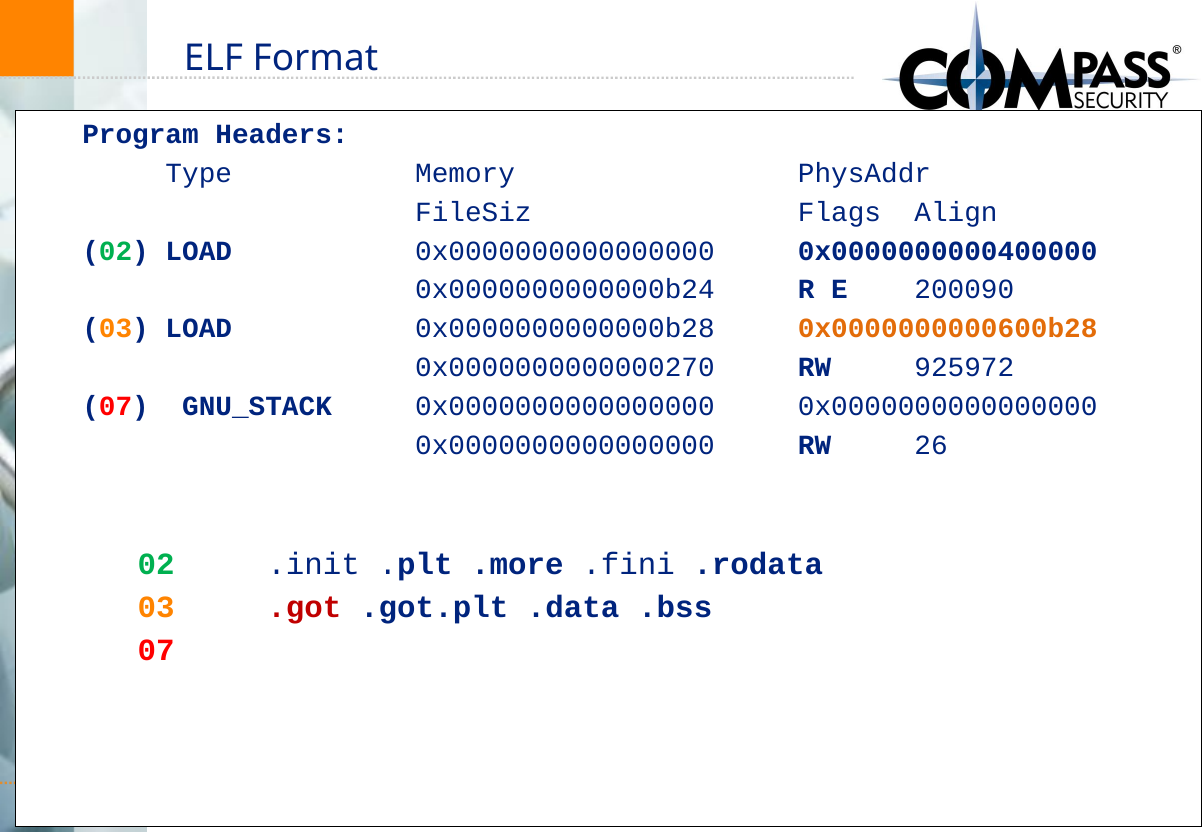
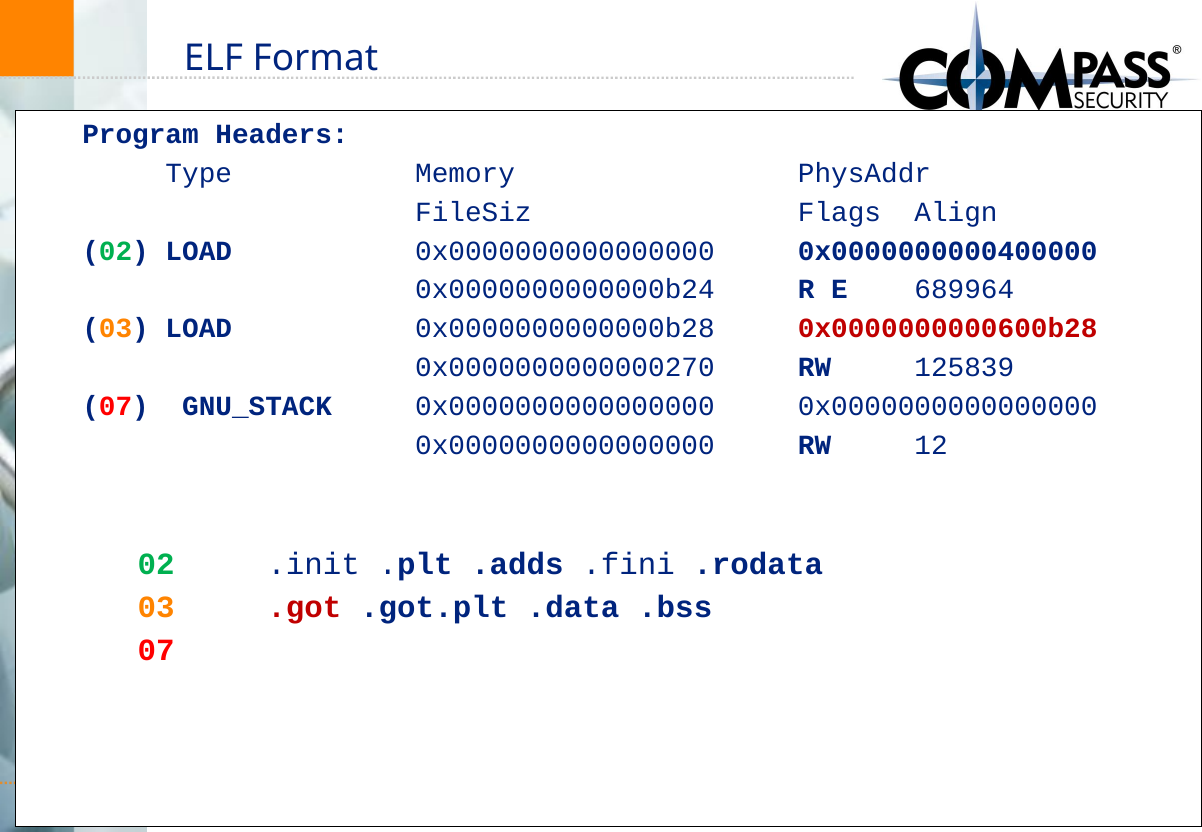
200090: 200090 -> 689964
0x0000000000600b28 colour: orange -> red
925972: 925972 -> 125839
26: 26 -> 12
.more: .more -> .adds
